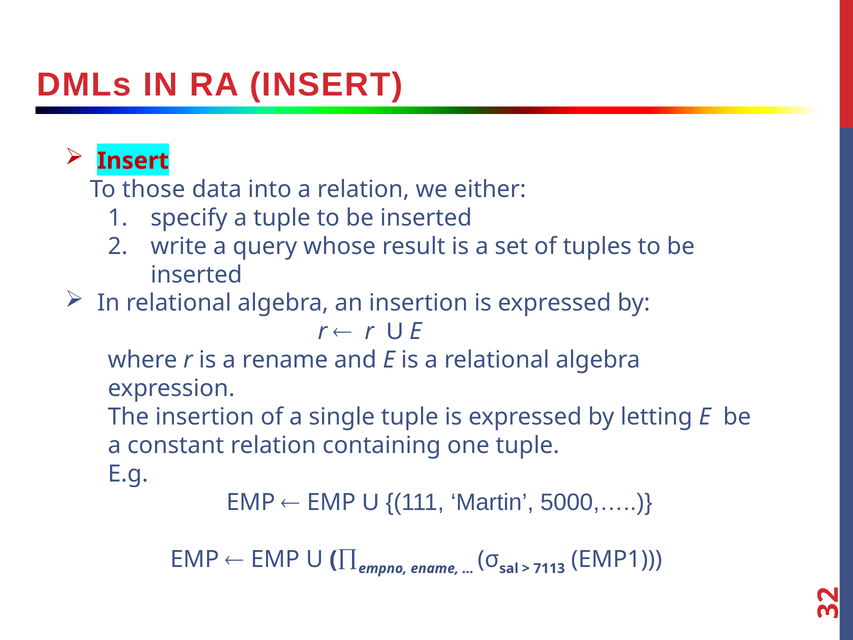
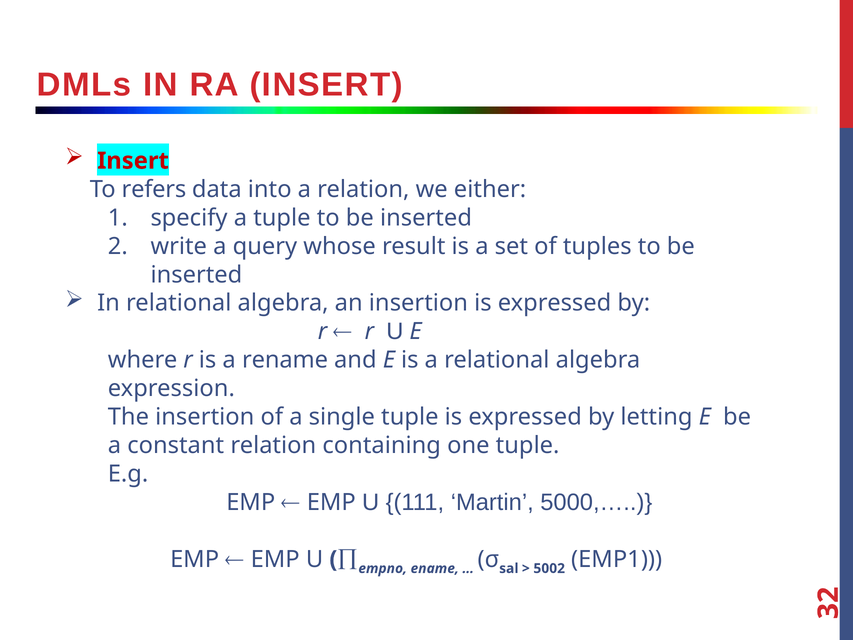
those: those -> refers
7113: 7113 -> 5002
